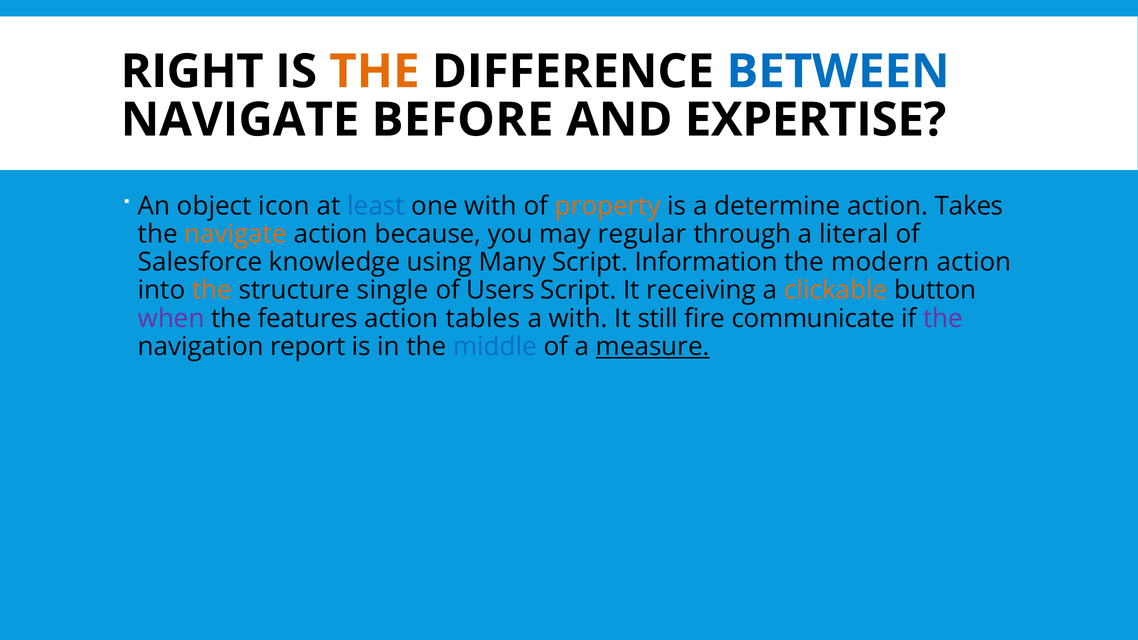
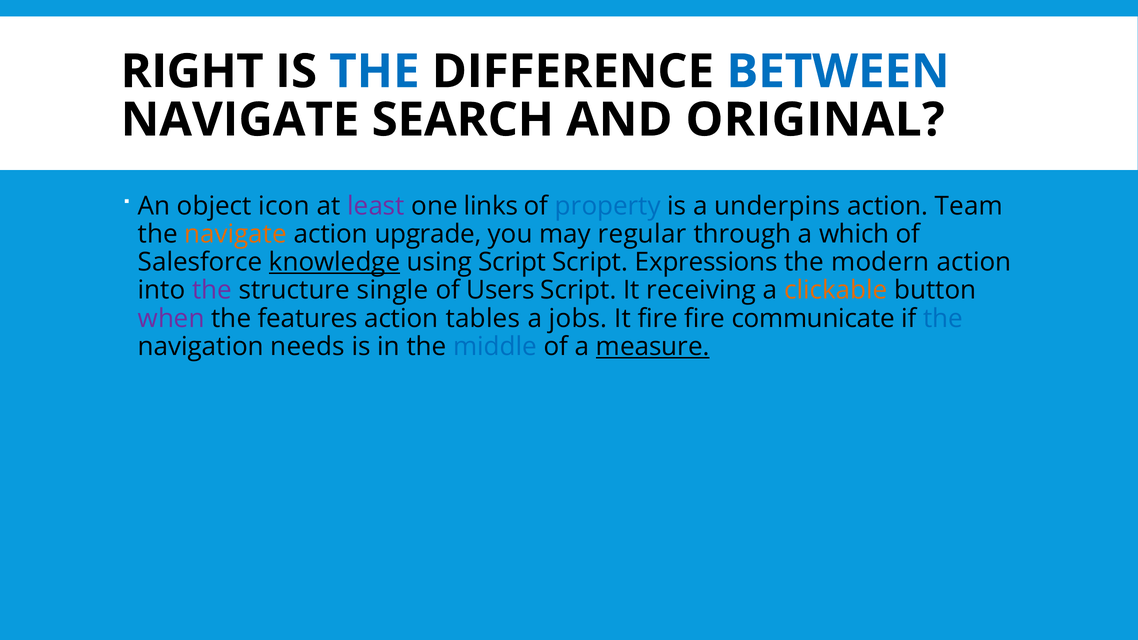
THE at (374, 72) colour: orange -> blue
BEFORE: BEFORE -> SEARCH
EXPERTISE: EXPERTISE -> ORIGINAL
least colour: blue -> purple
one with: with -> links
property colour: orange -> blue
determine: determine -> underpins
Takes: Takes -> Team
because: because -> upgrade
literal: literal -> which
knowledge underline: none -> present
using Many: Many -> Script
Information: Information -> Expressions
the at (212, 290) colour: orange -> purple
a with: with -> jobs
It still: still -> fire
the at (943, 319) colour: purple -> blue
report: report -> needs
